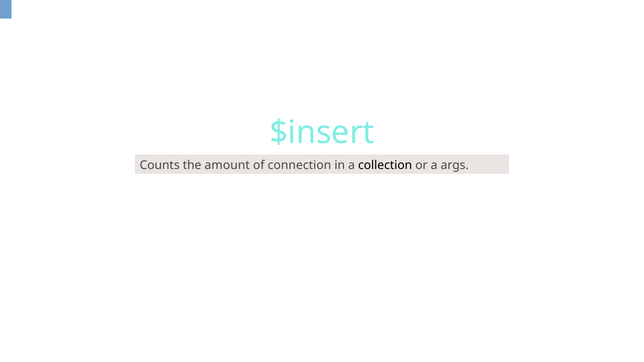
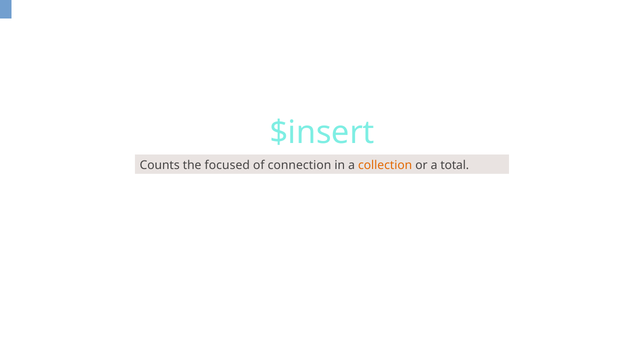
amount: amount -> focused
collection colour: black -> orange
args: args -> total
